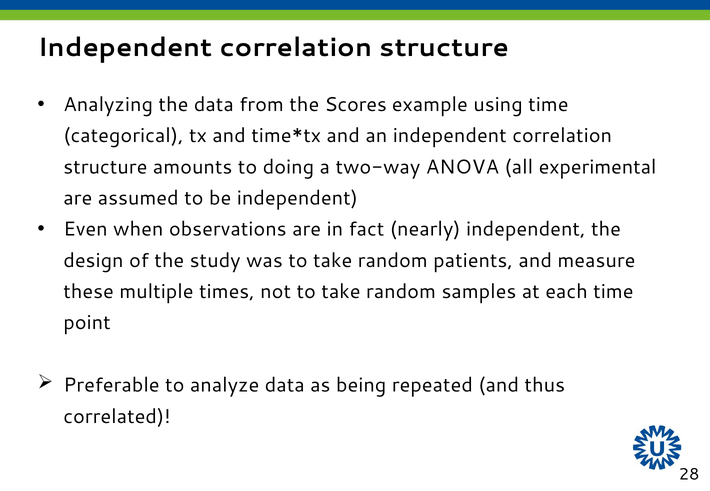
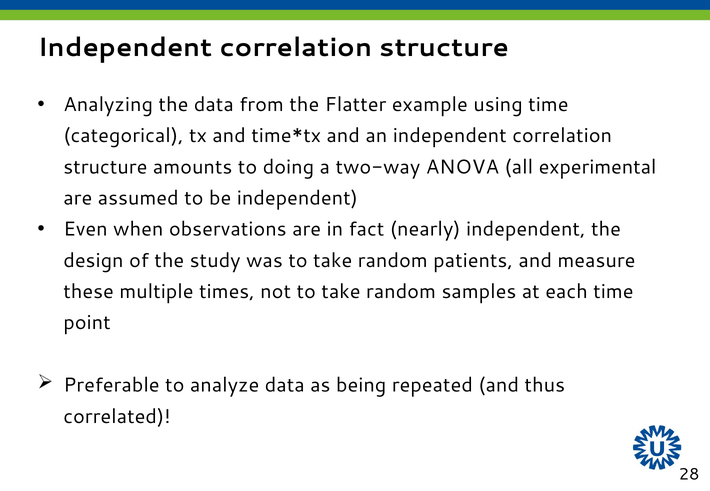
Scores: Scores -> Flatter
